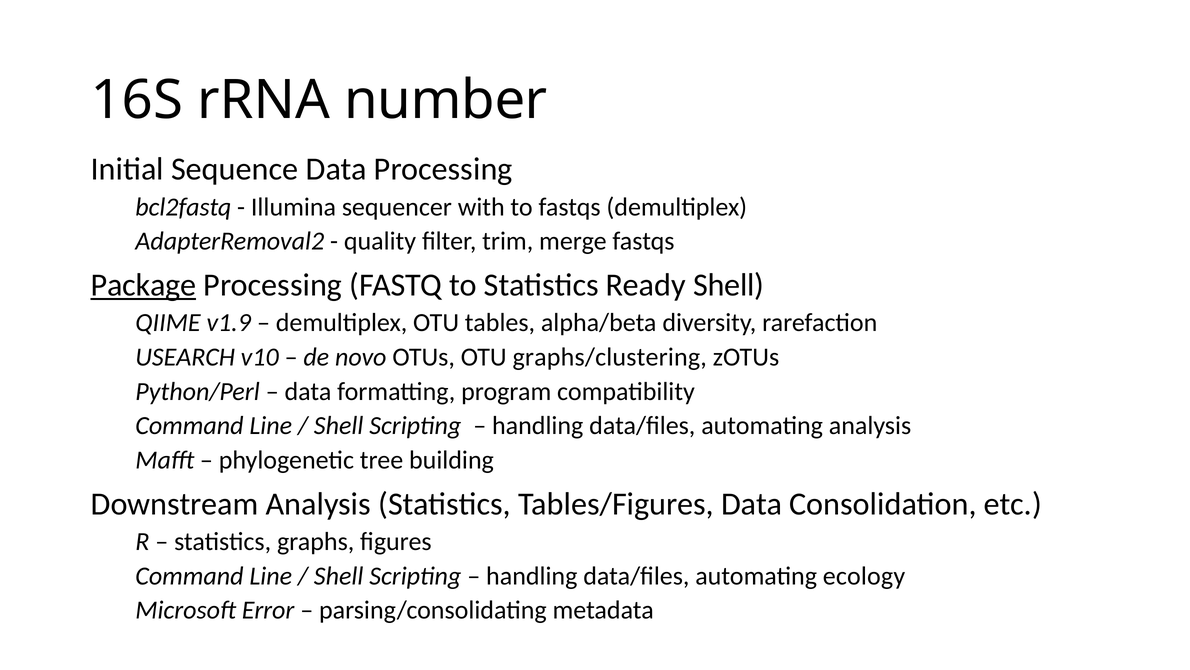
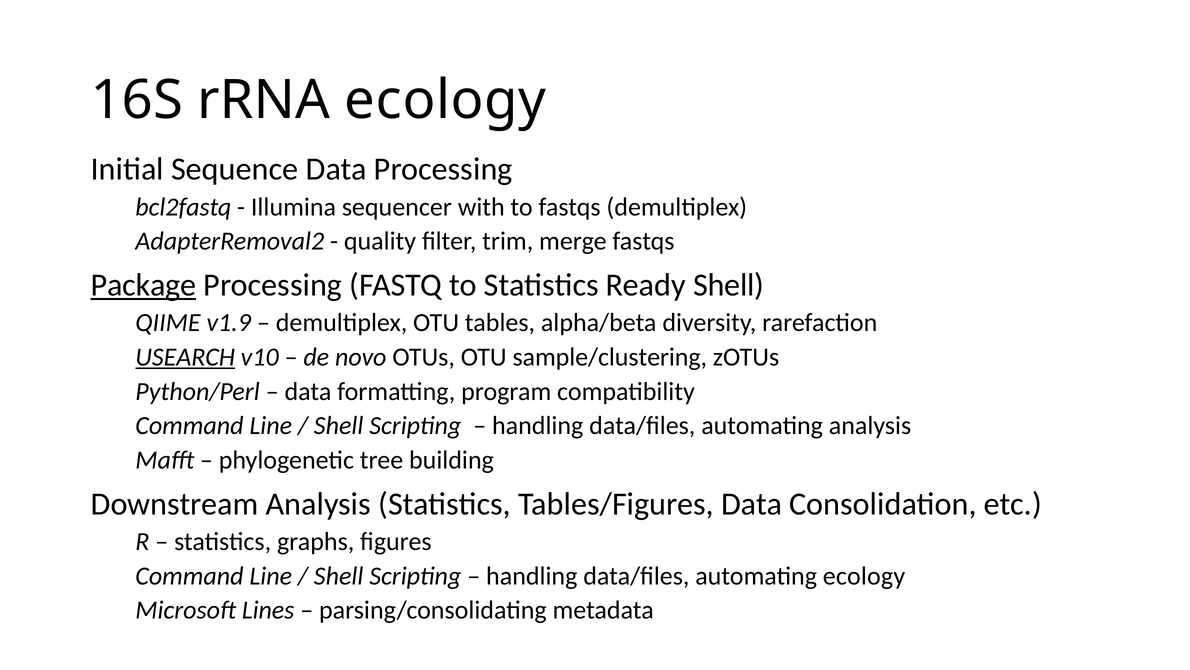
rRNA number: number -> ecology
USEARCH underline: none -> present
graphs/clustering: graphs/clustering -> sample/clustering
Error: Error -> Lines
